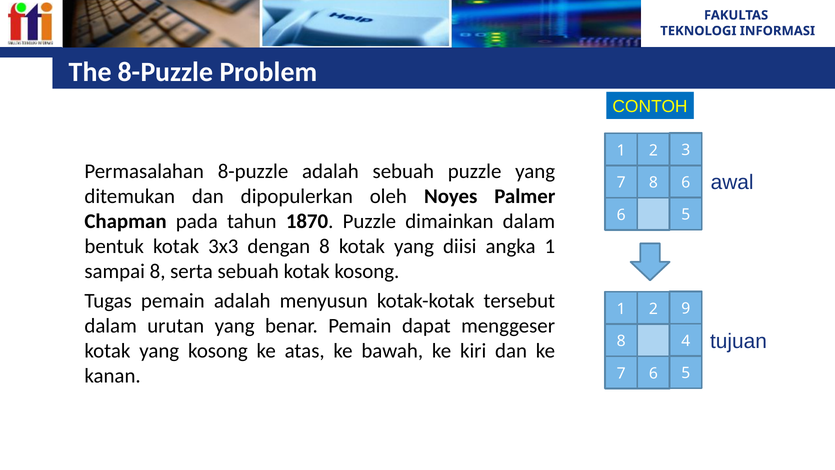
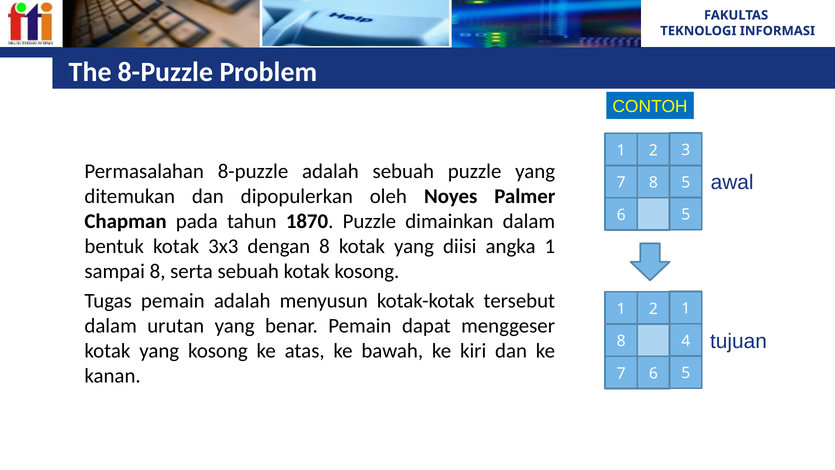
8 6: 6 -> 5
2 9: 9 -> 1
